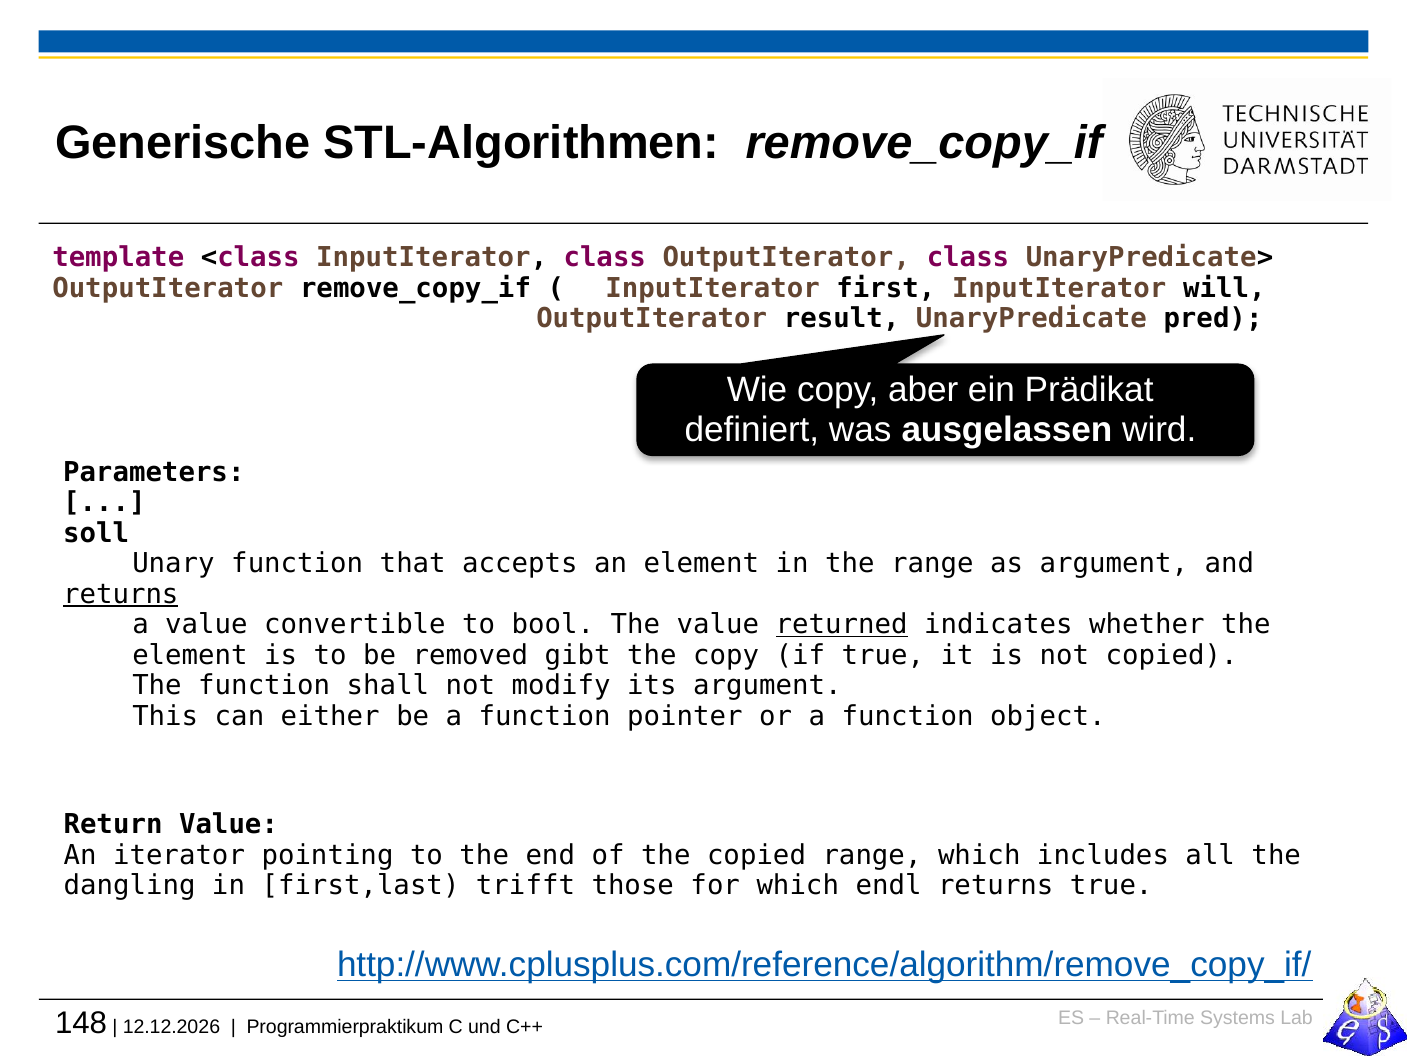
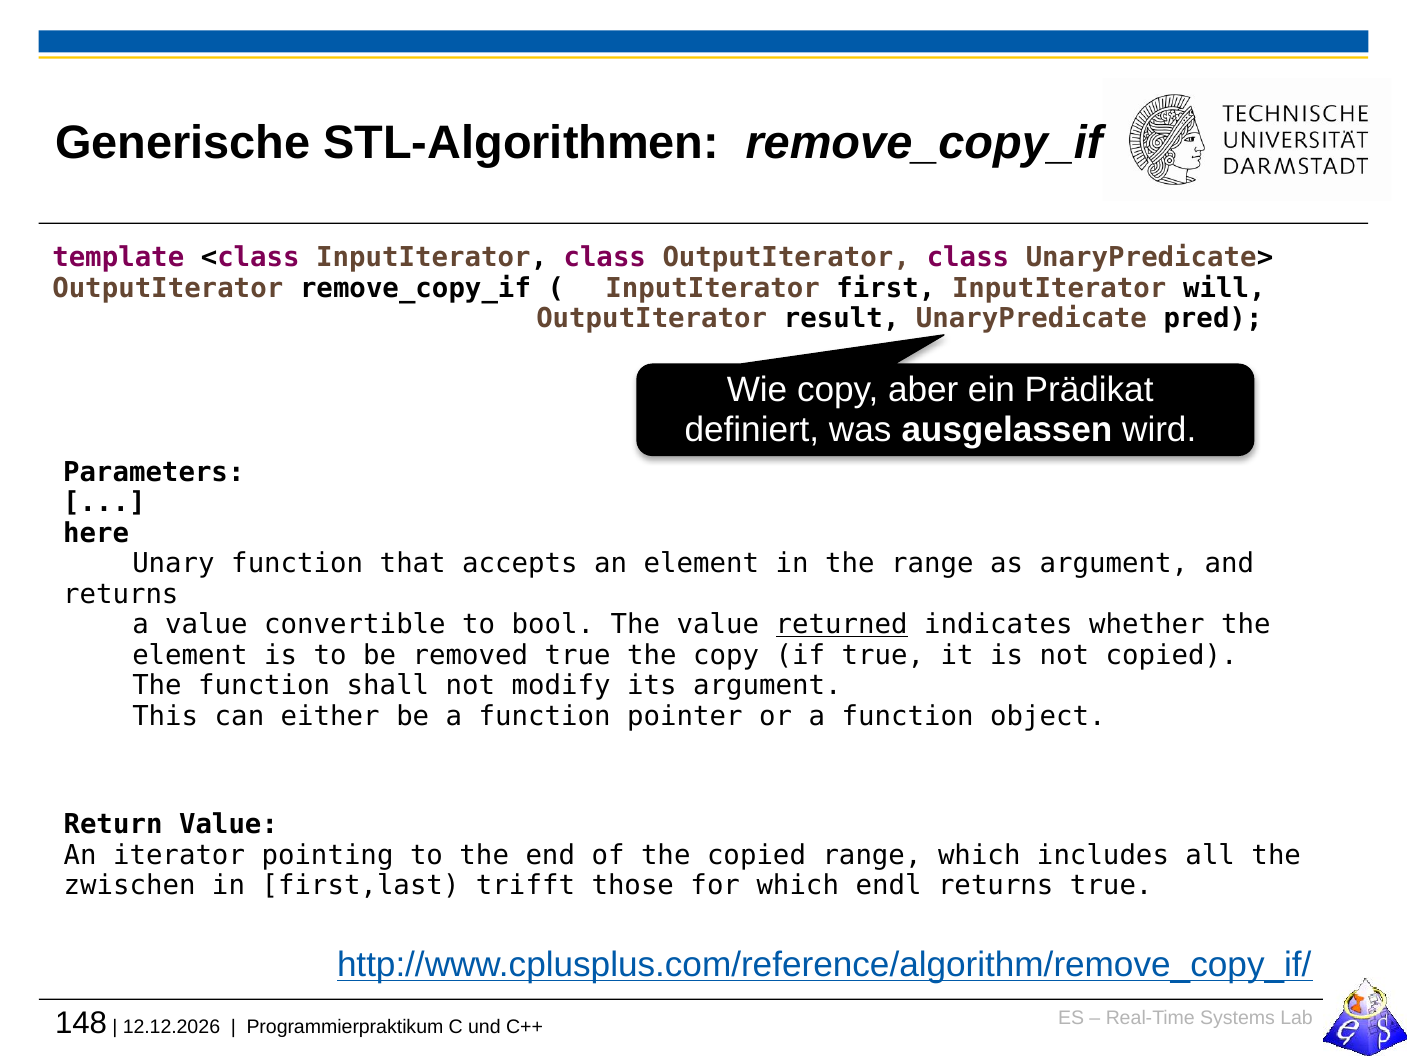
soll: soll -> here
returns at (121, 594) underline: present -> none
removed gibt: gibt -> true
dangling: dangling -> zwischen
